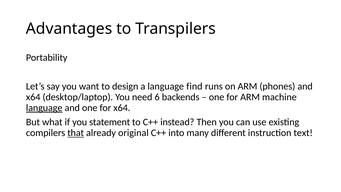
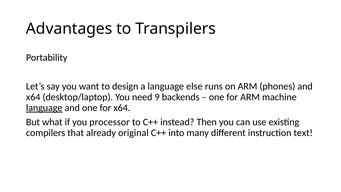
find: find -> else
6: 6 -> 9
statement: statement -> processor
that underline: present -> none
